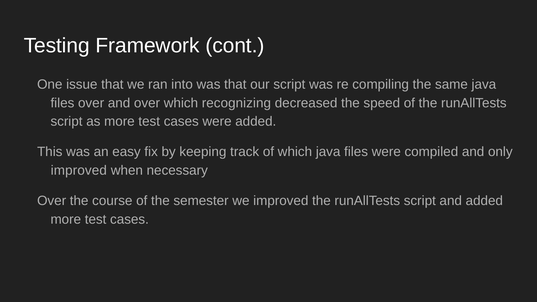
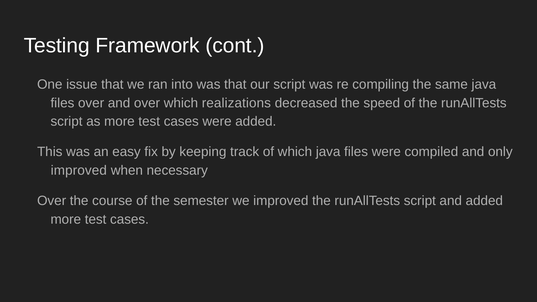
recognizing: recognizing -> realizations
